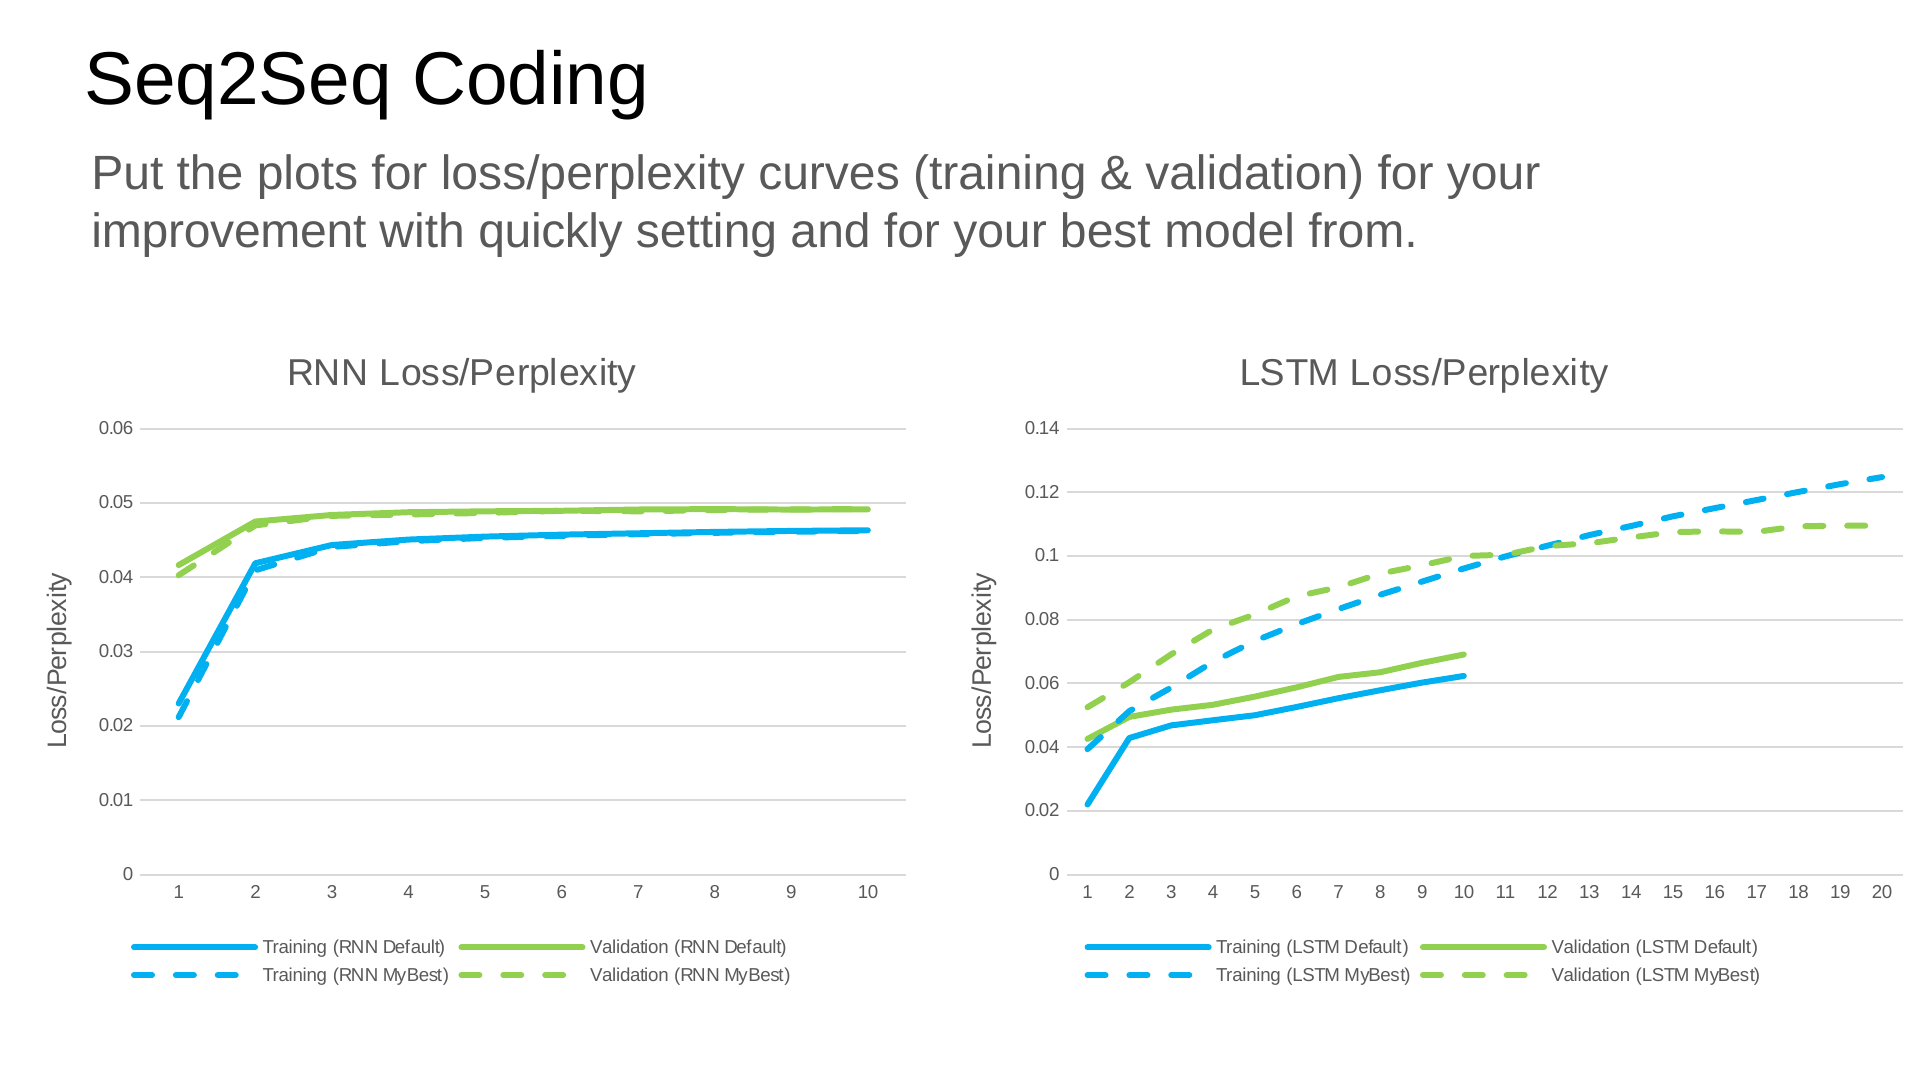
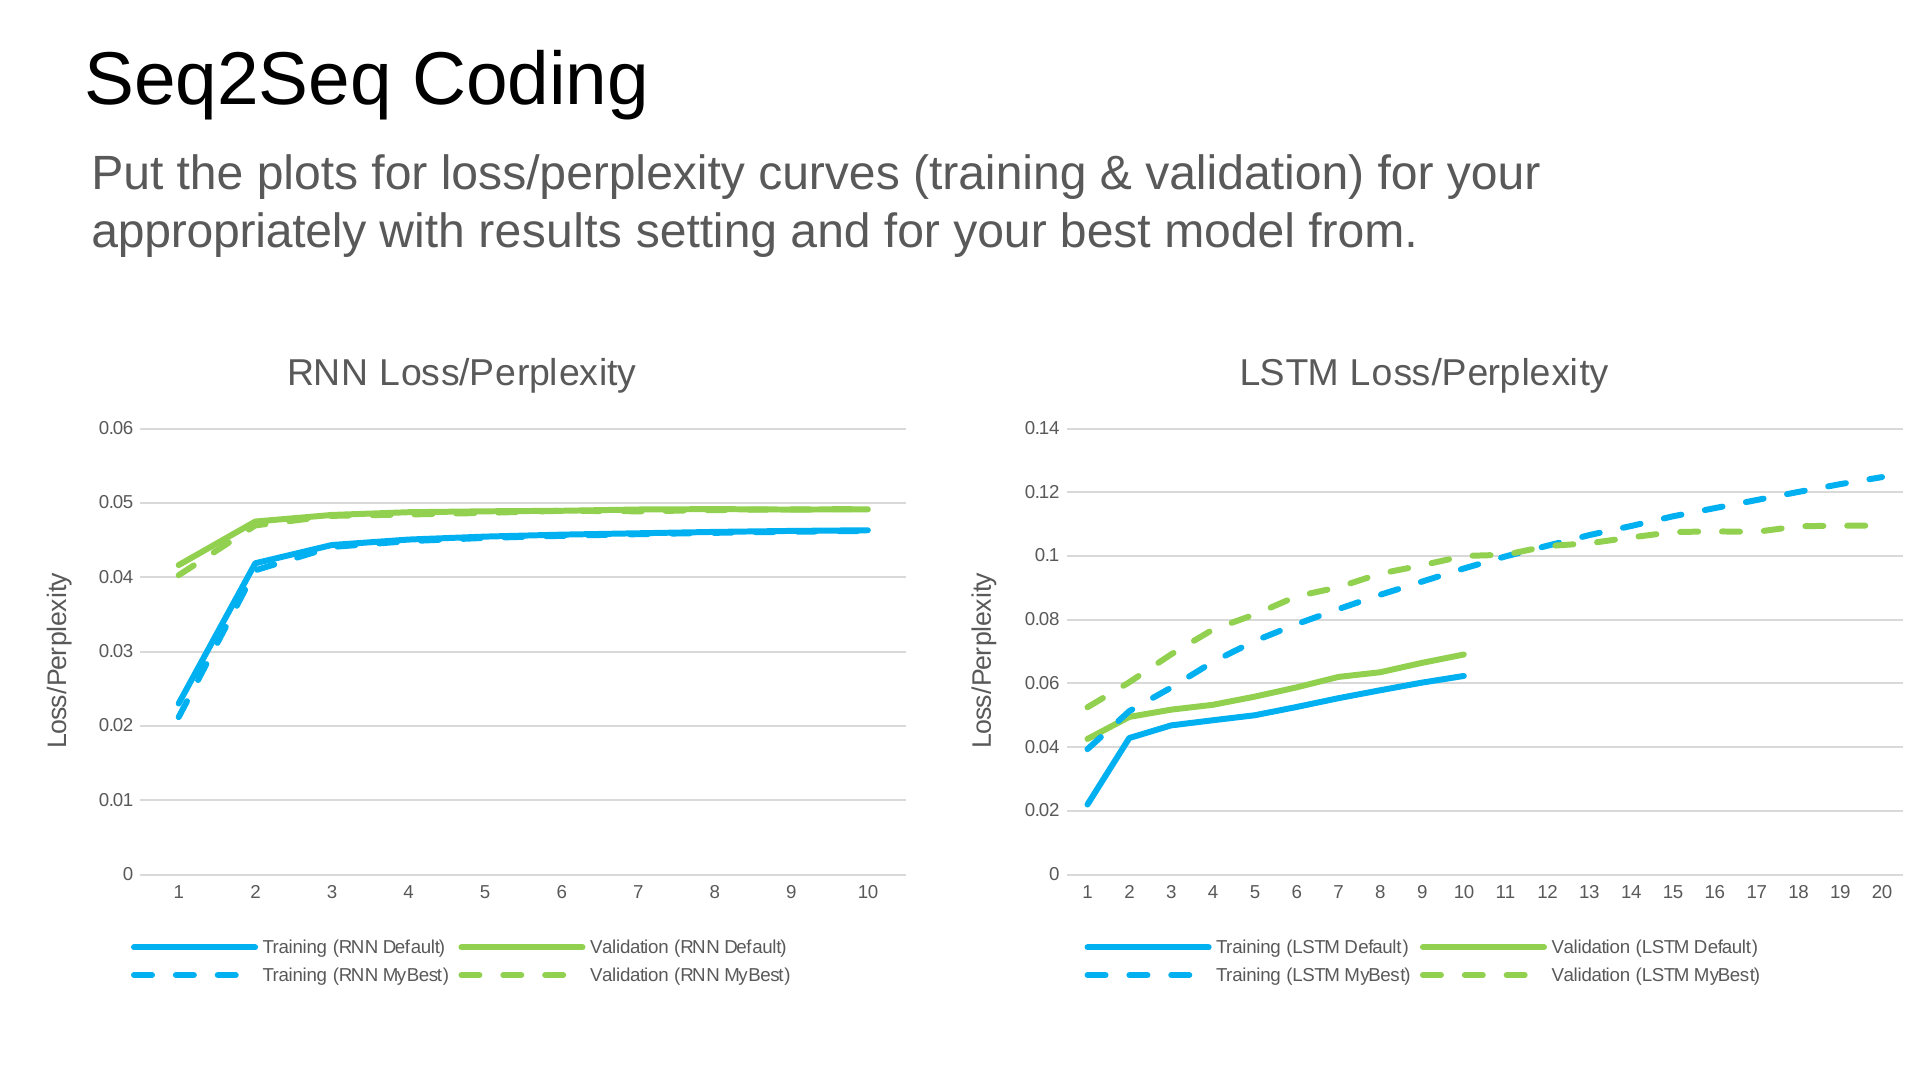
improvement: improvement -> appropriately
quickly: quickly -> results
